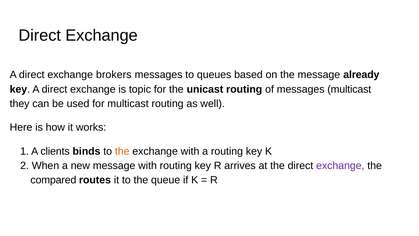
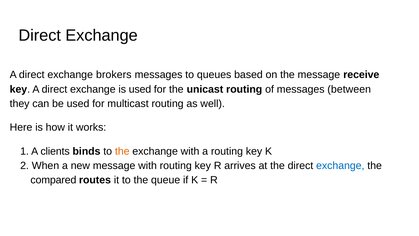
already: already -> receive
is topic: topic -> used
messages multicast: multicast -> between
exchange at (340, 166) colour: purple -> blue
